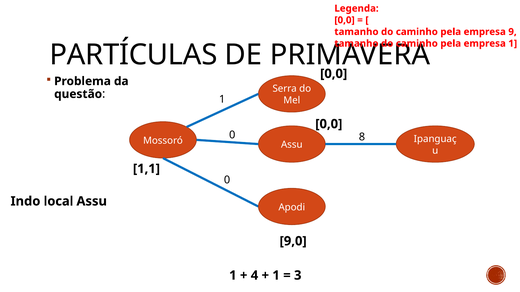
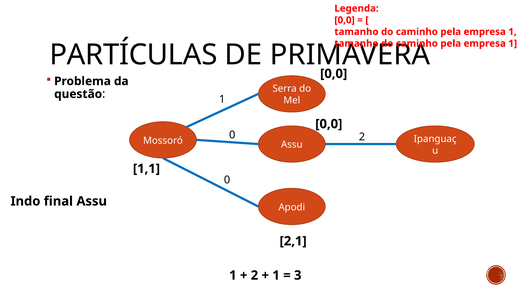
9 at (513, 32): 9 -> 1
0 8: 8 -> 2
local: local -> final
9,0: 9,0 -> 2,1
4 at (254, 276): 4 -> 2
